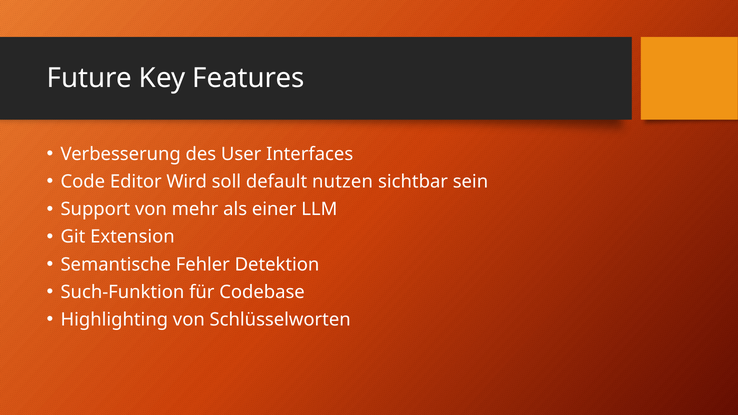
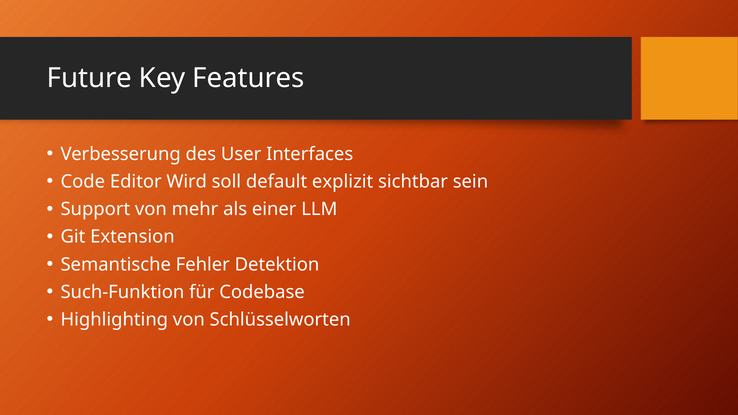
nutzen: nutzen -> explizit
